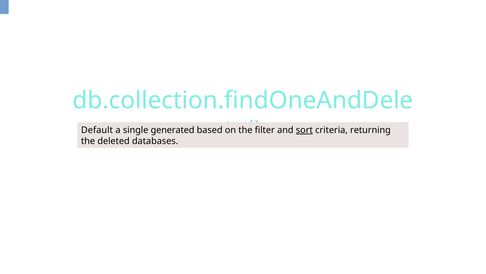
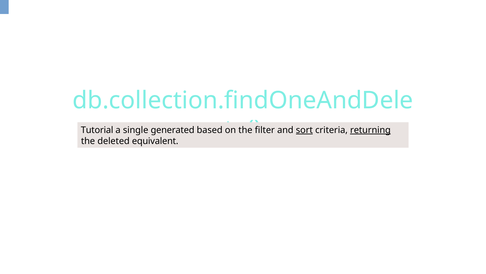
Default: Default -> Tutorial
returning underline: none -> present
databases: databases -> equivalent
